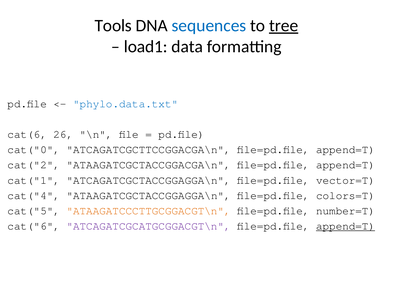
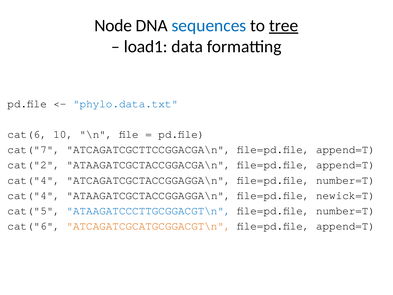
Tools: Tools -> Node
26: 26 -> 10
cat("0: cat("0 -> cat("7
cat("1 at (34, 180): cat("1 -> cat("4
ATCAGATCGCTACCGGAGGA\n file=pd.file vector=T: vector=T -> number=T
colors=T: colors=T -> newick=T
ATAAGATCCCTTGCGGACGT\n colour: orange -> blue
ATCAGATCGCATGCGGACGT\n colour: purple -> orange
append=T at (346, 226) underline: present -> none
